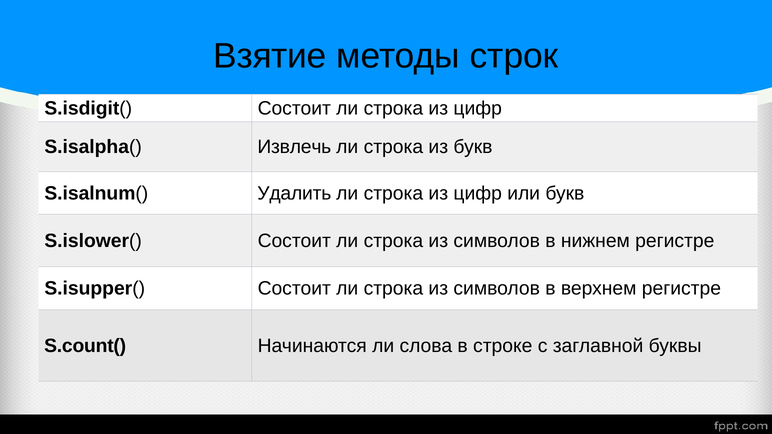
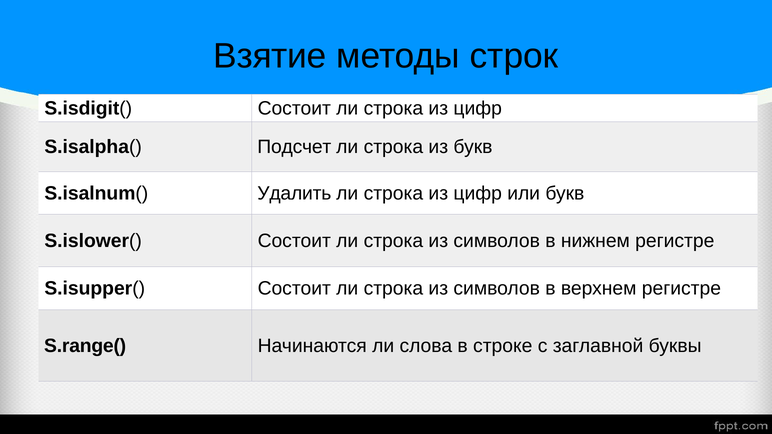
Извлечь: Извлечь -> Подсчет
S.count(: S.count( -> S.range(
